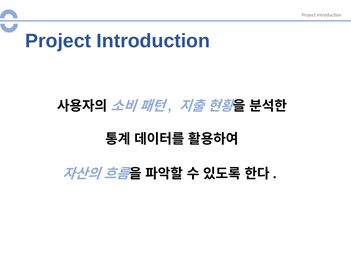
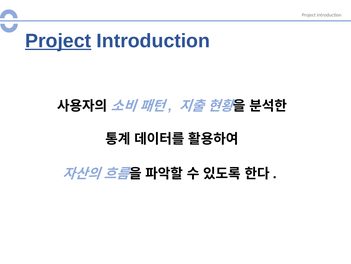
Project at (58, 41) underline: none -> present
